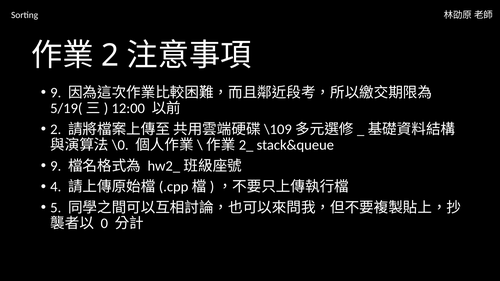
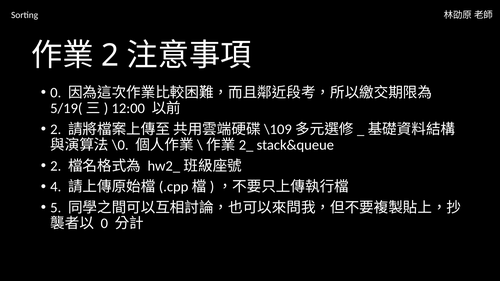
9 at (56, 93): 9 -> 0
9 at (56, 166): 9 -> 2
